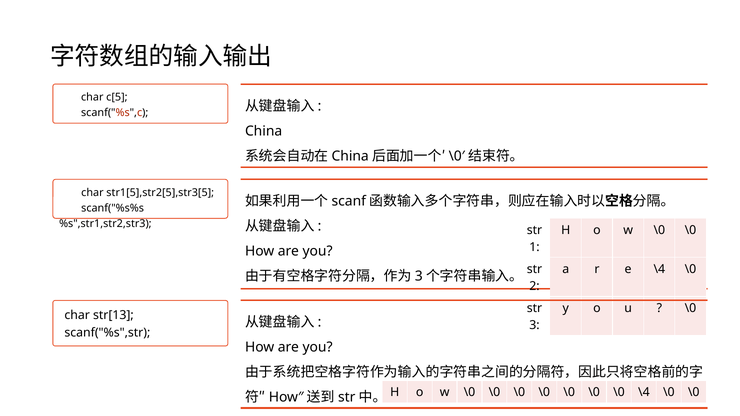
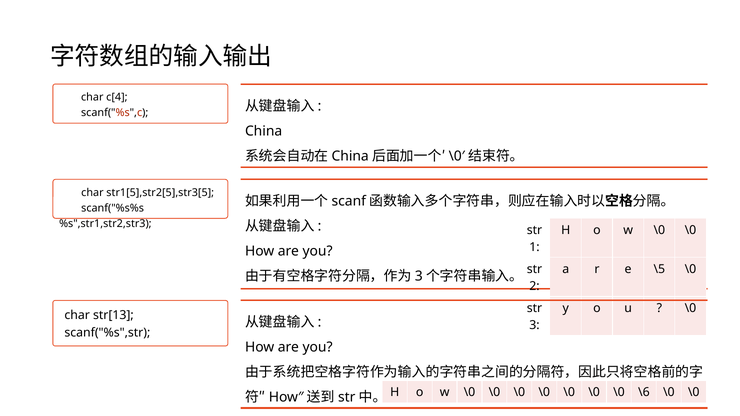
c[5: c[5 -> c[4
e \4: \4 -> \5
\0 \4: \4 -> \6
